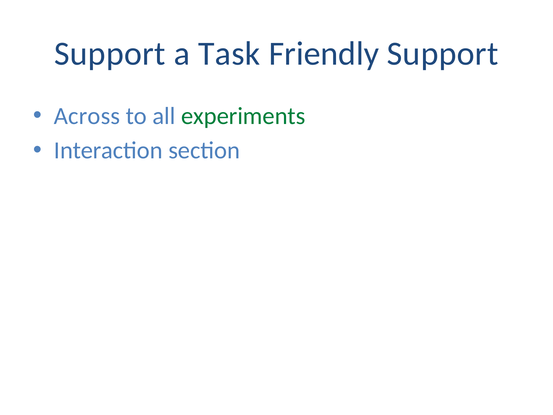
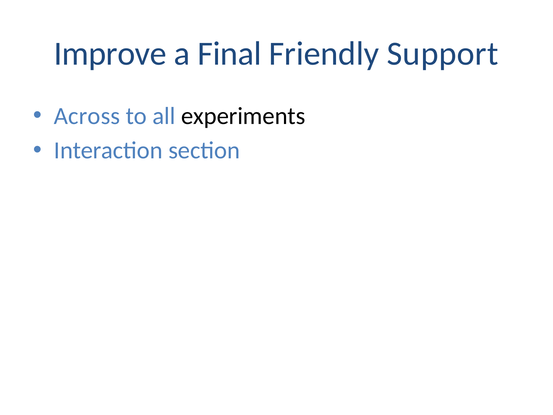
Support at (110, 54): Support -> Improve
Task: Task -> Final
experiments colour: green -> black
